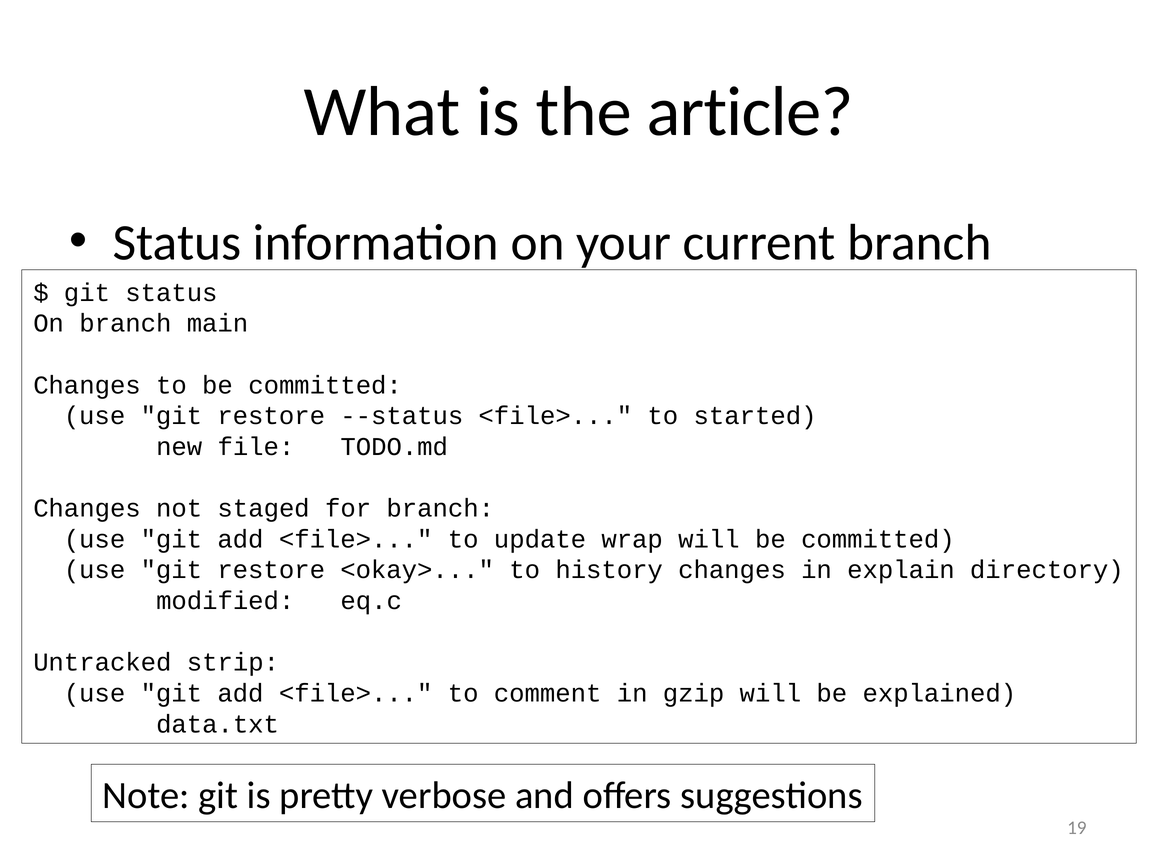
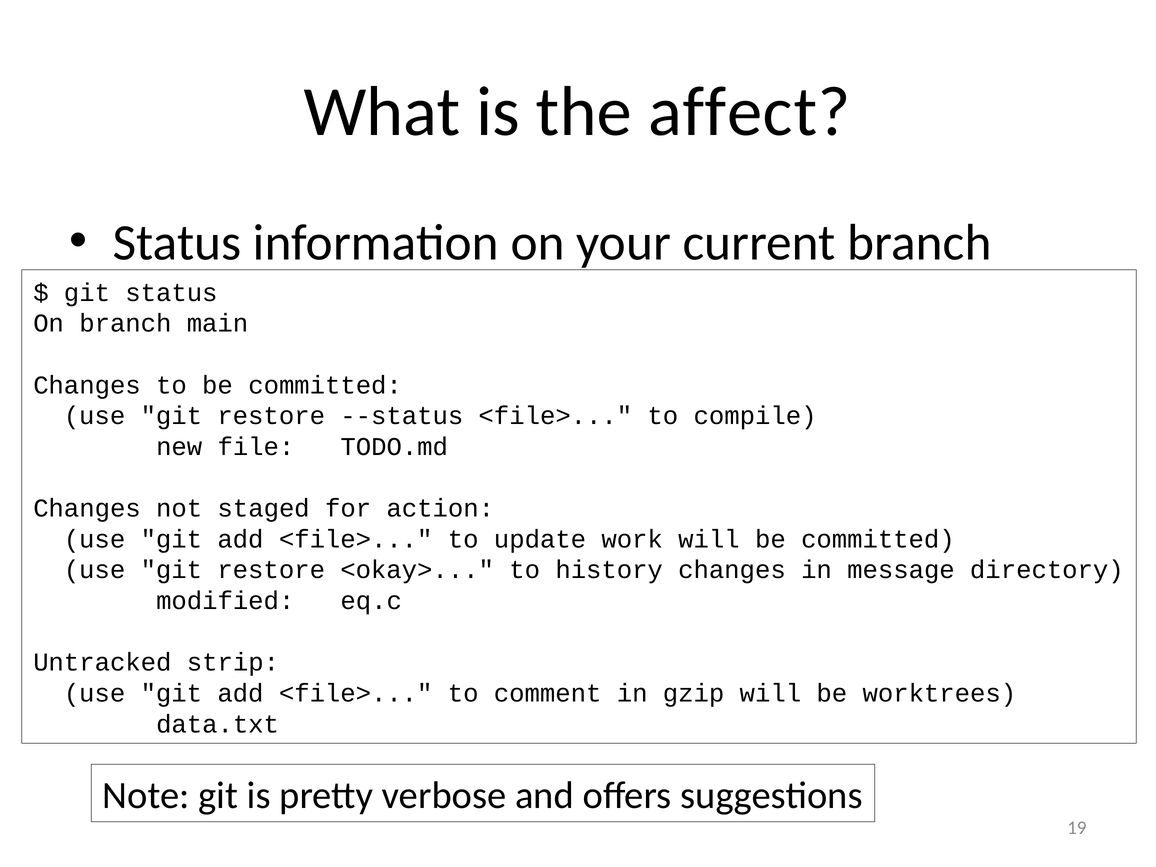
article: article -> affect
started: started -> compile
for branch: branch -> action
wrap: wrap -> work
explain: explain -> message
explained: explained -> worktrees
